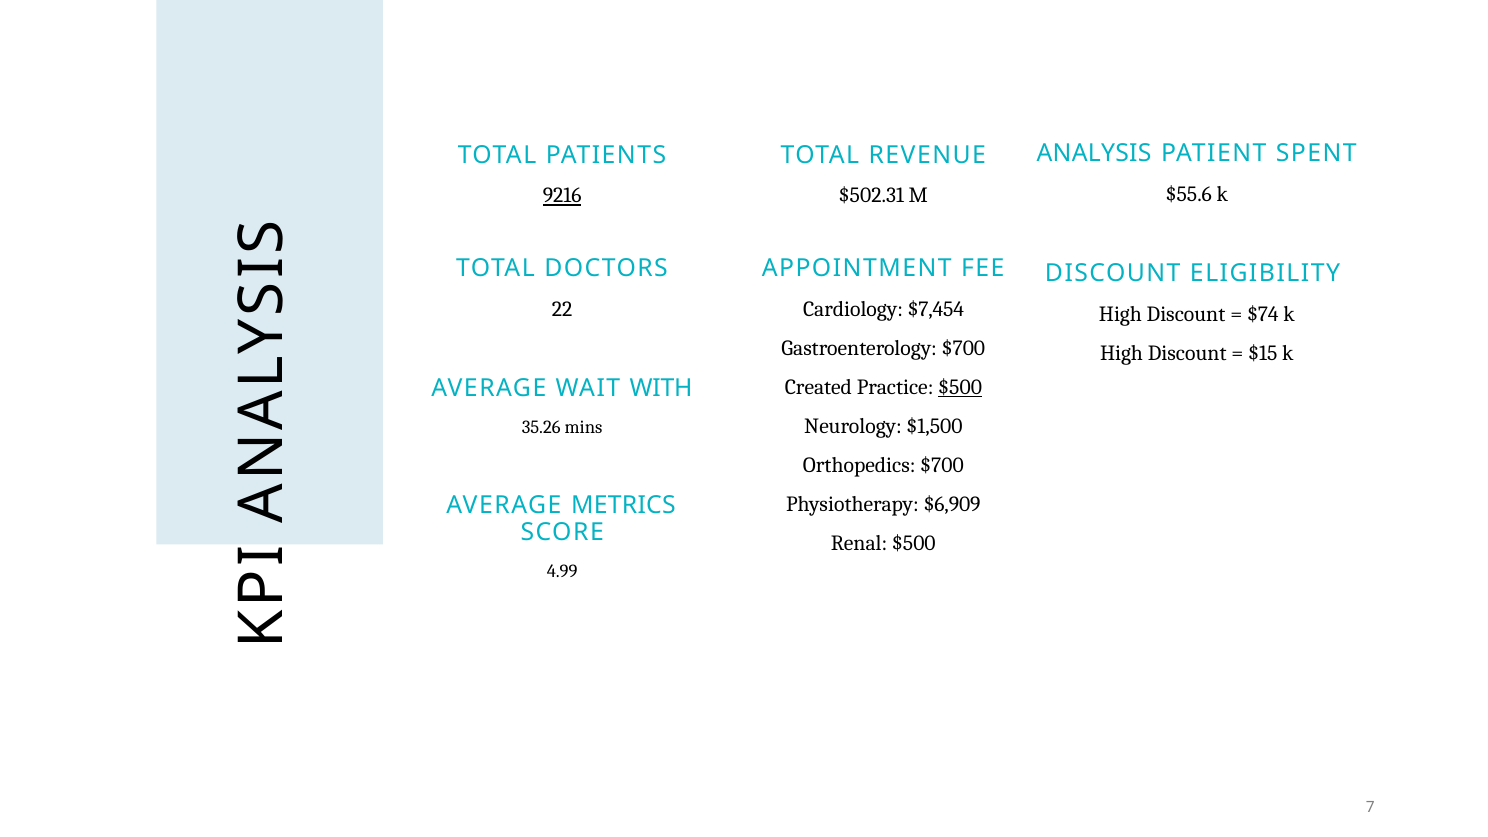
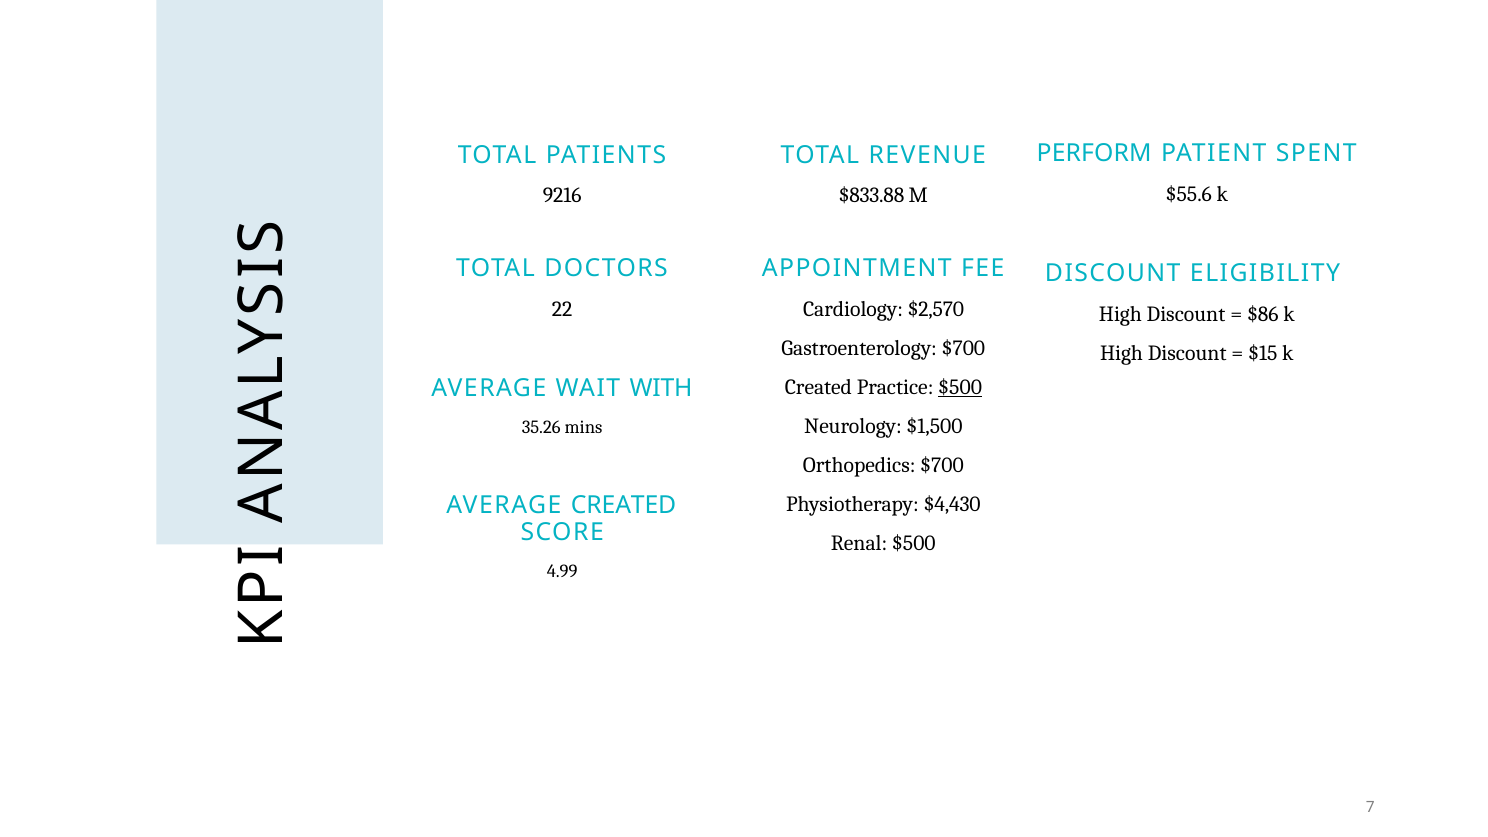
ANALYSIS: ANALYSIS -> PERFORM
$502.31: $502.31 -> $833.88
9216 underline: present -> none
$7,454: $7,454 -> $2,570
$74: $74 -> $86
$6,909: $6,909 -> $4,430
AVERAGE METRICS: METRICS -> CREATED
